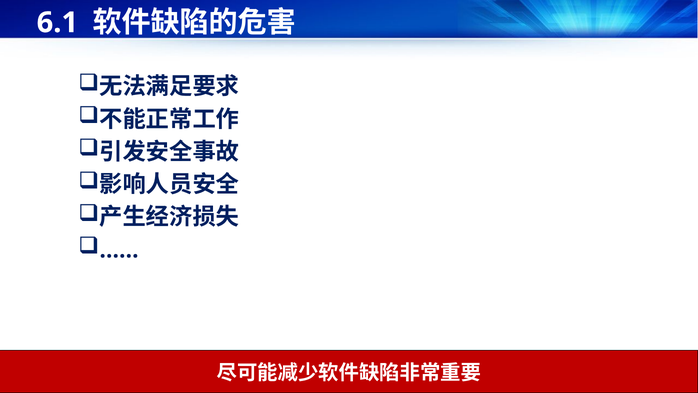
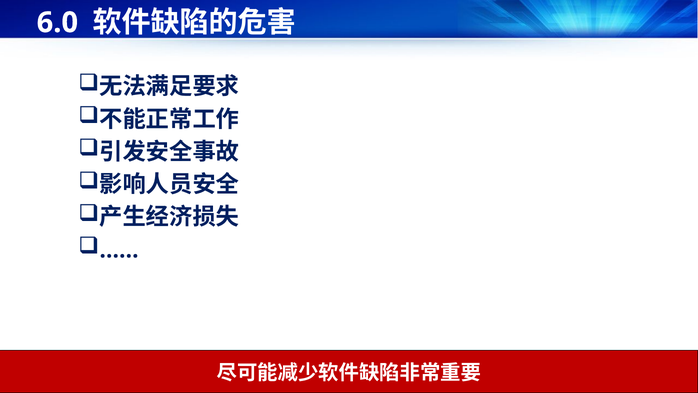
6.1: 6.1 -> 6.0
